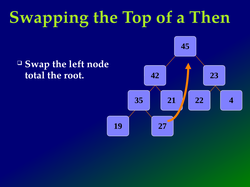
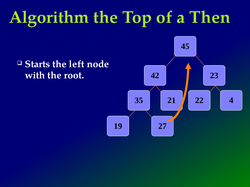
Swapping: Swapping -> Algorithm
Swap: Swap -> Starts
total: total -> with
